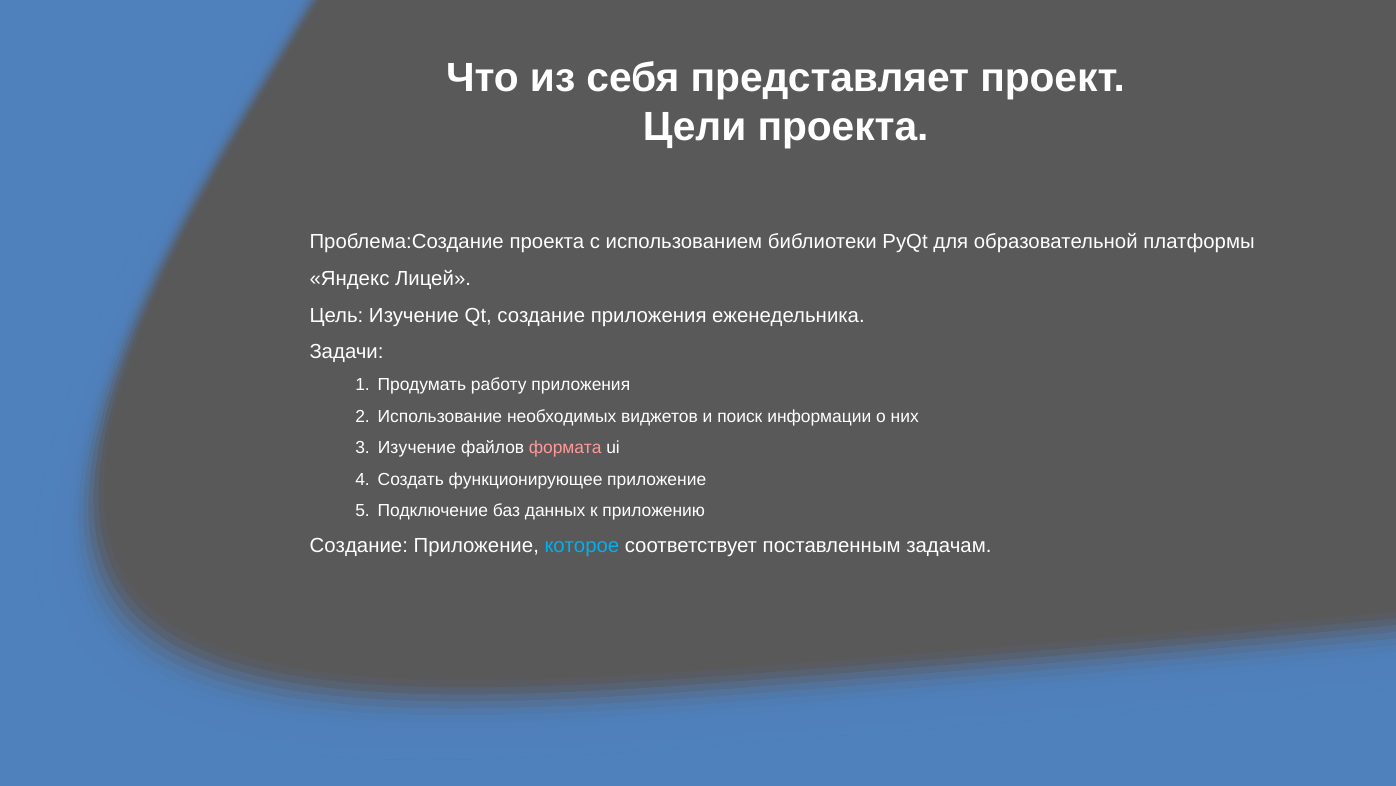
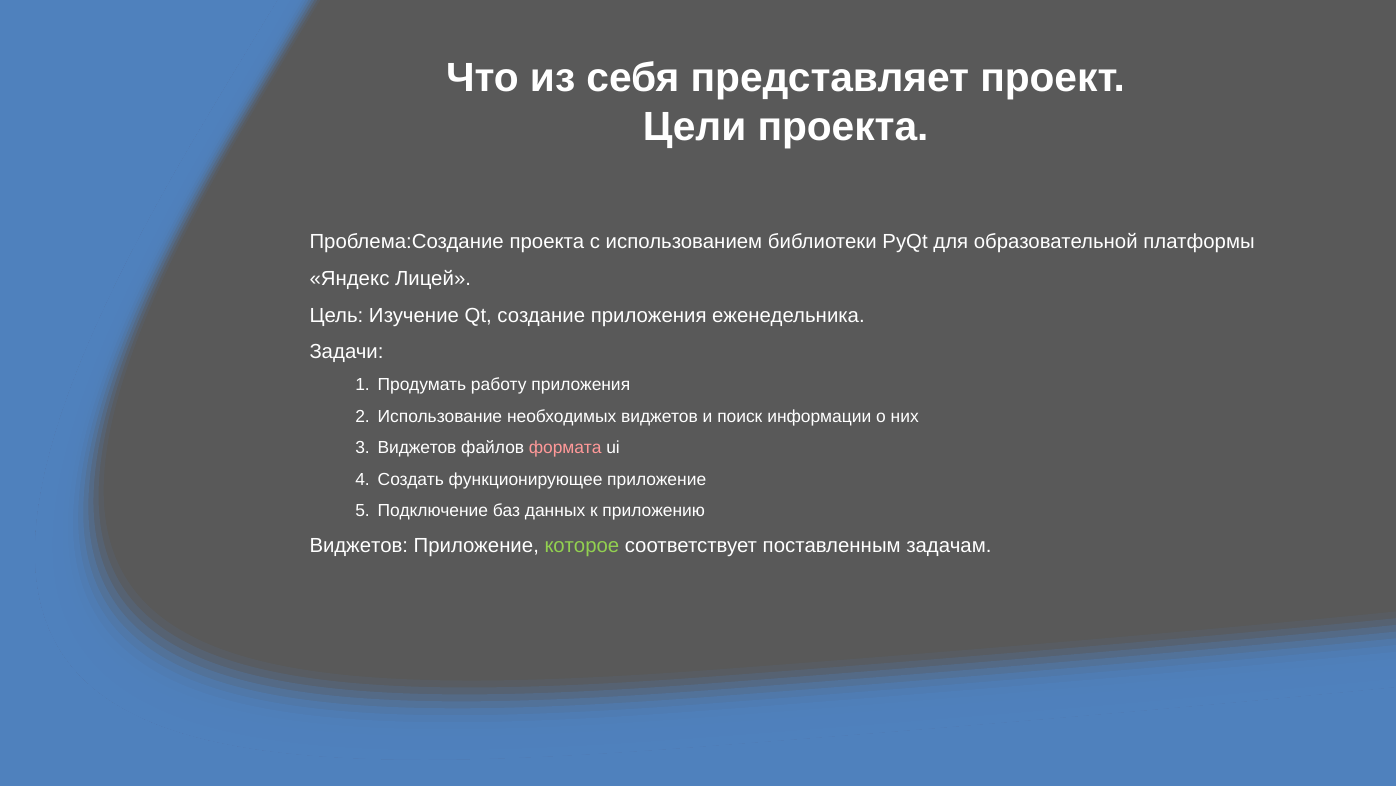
Изучение at (417, 447): Изучение -> Виджетов
Создание at (359, 545): Создание -> Виджетов
которое colour: light blue -> light green
